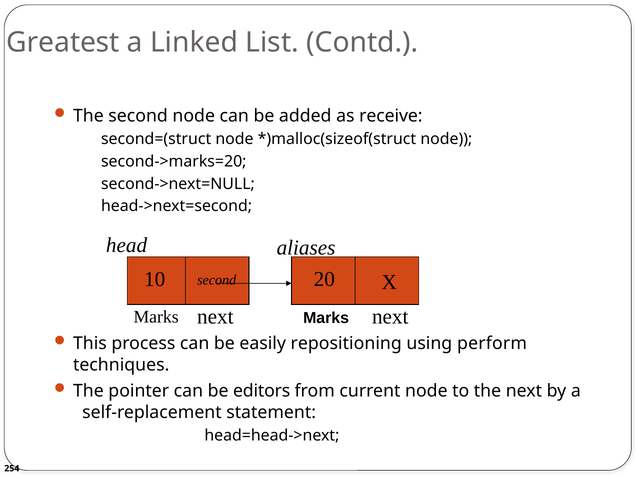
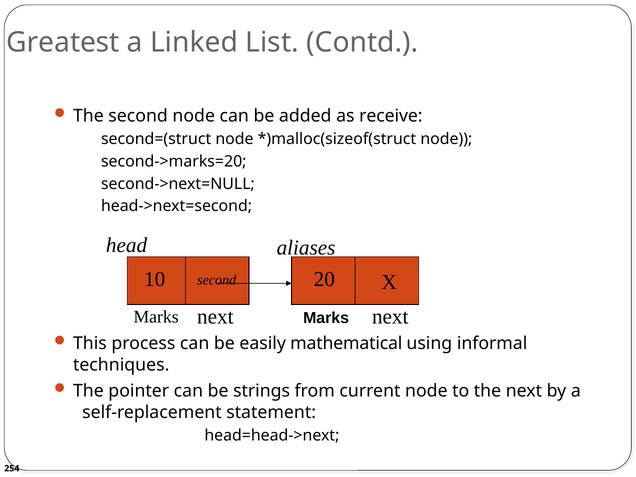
repositioning: repositioning -> mathematical
perform: perform -> informal
editors: editors -> strings
